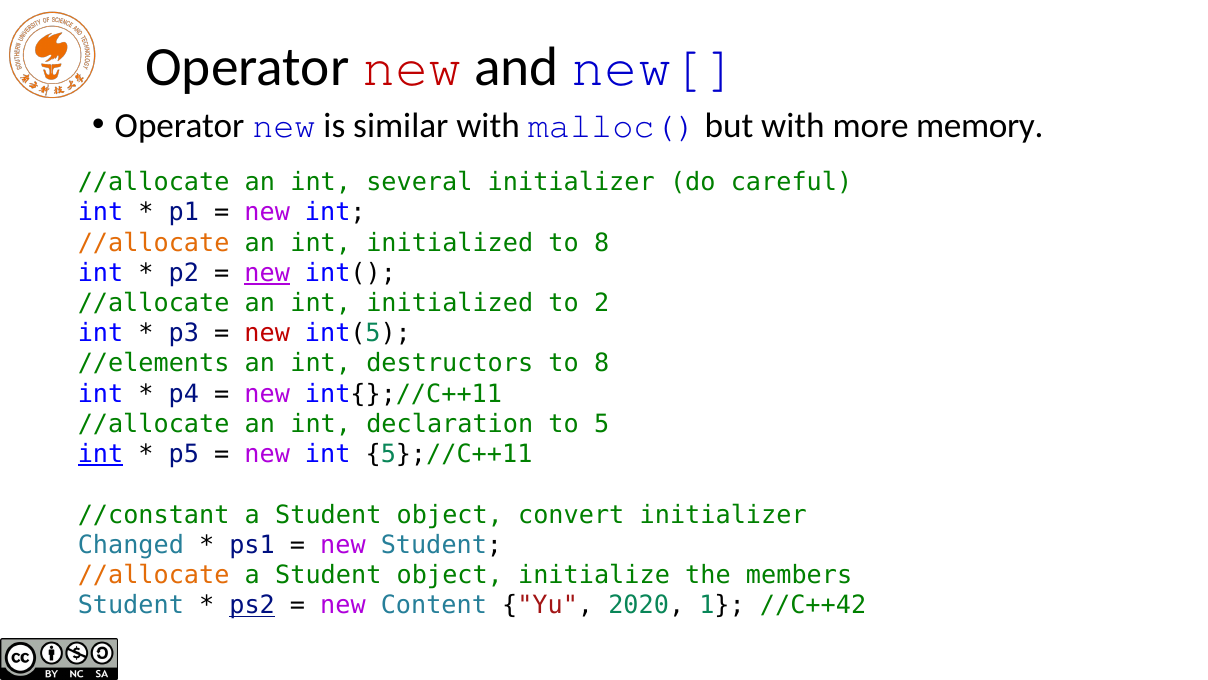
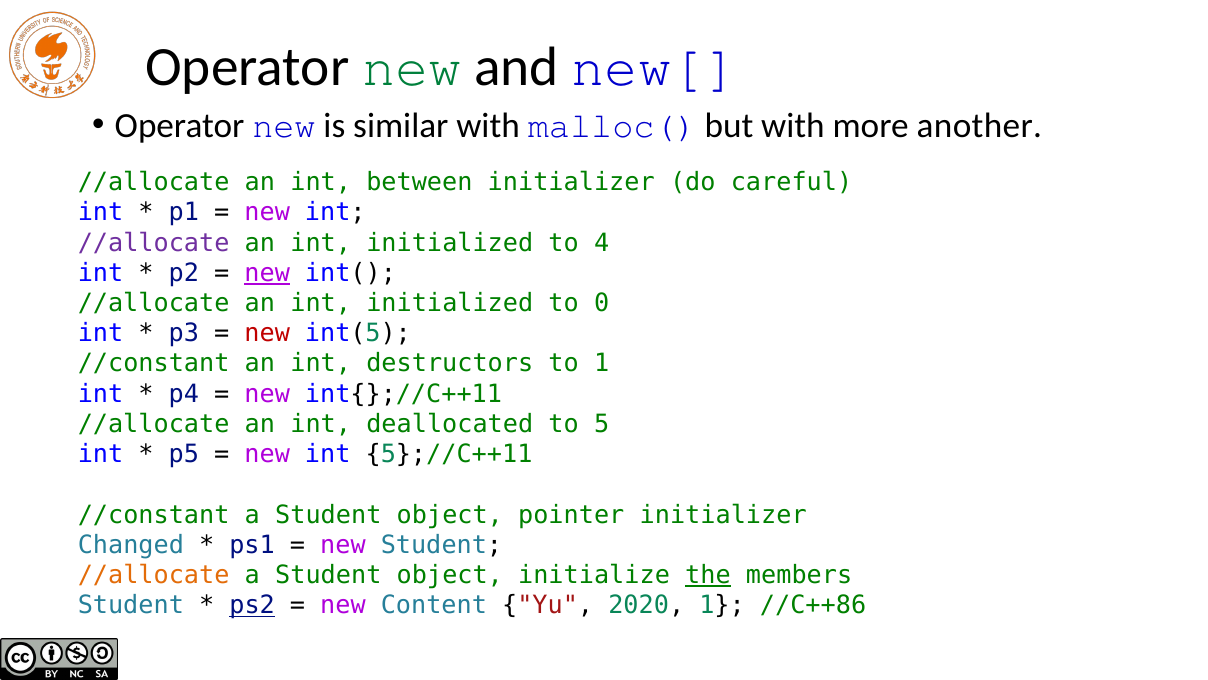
new at (412, 67) colour: red -> green
memory: memory -> another
several: several -> between
//allocate at (154, 243) colour: orange -> purple
initialized to 8: 8 -> 4
2: 2 -> 0
//elements at (154, 363): //elements -> //constant
8 at (602, 363): 8 -> 1
declaration: declaration -> deallocated
int at (101, 454) underline: present -> none
convert: convert -> pointer
the underline: none -> present
//C++42: //C++42 -> //C++86
